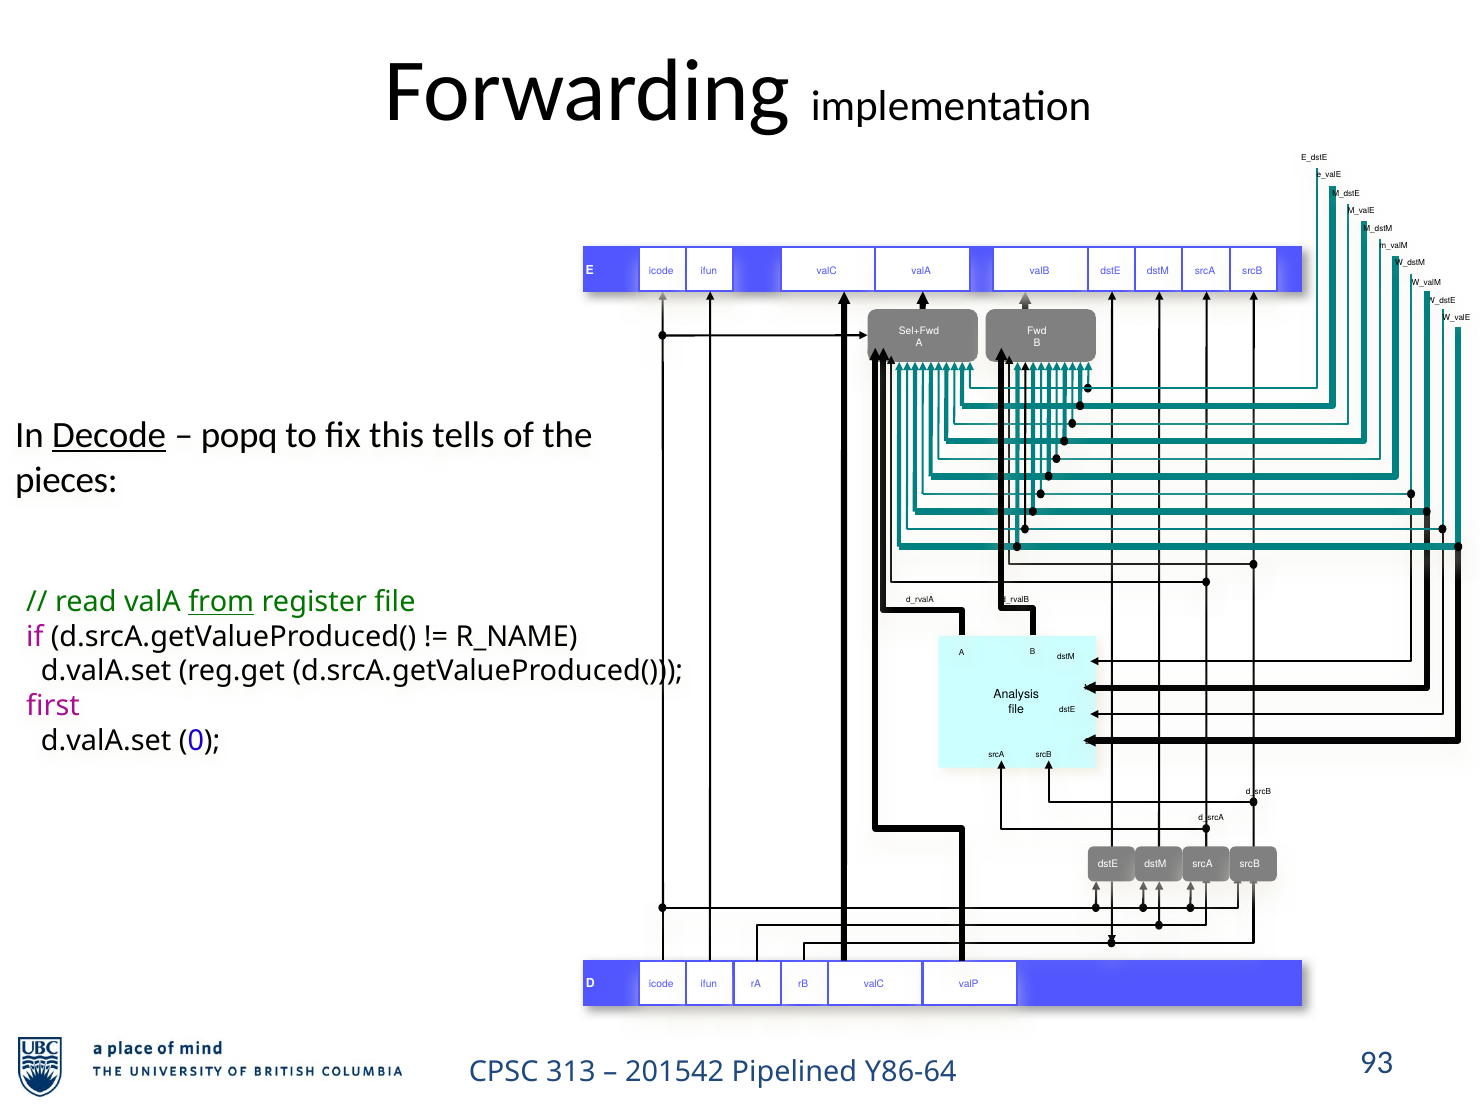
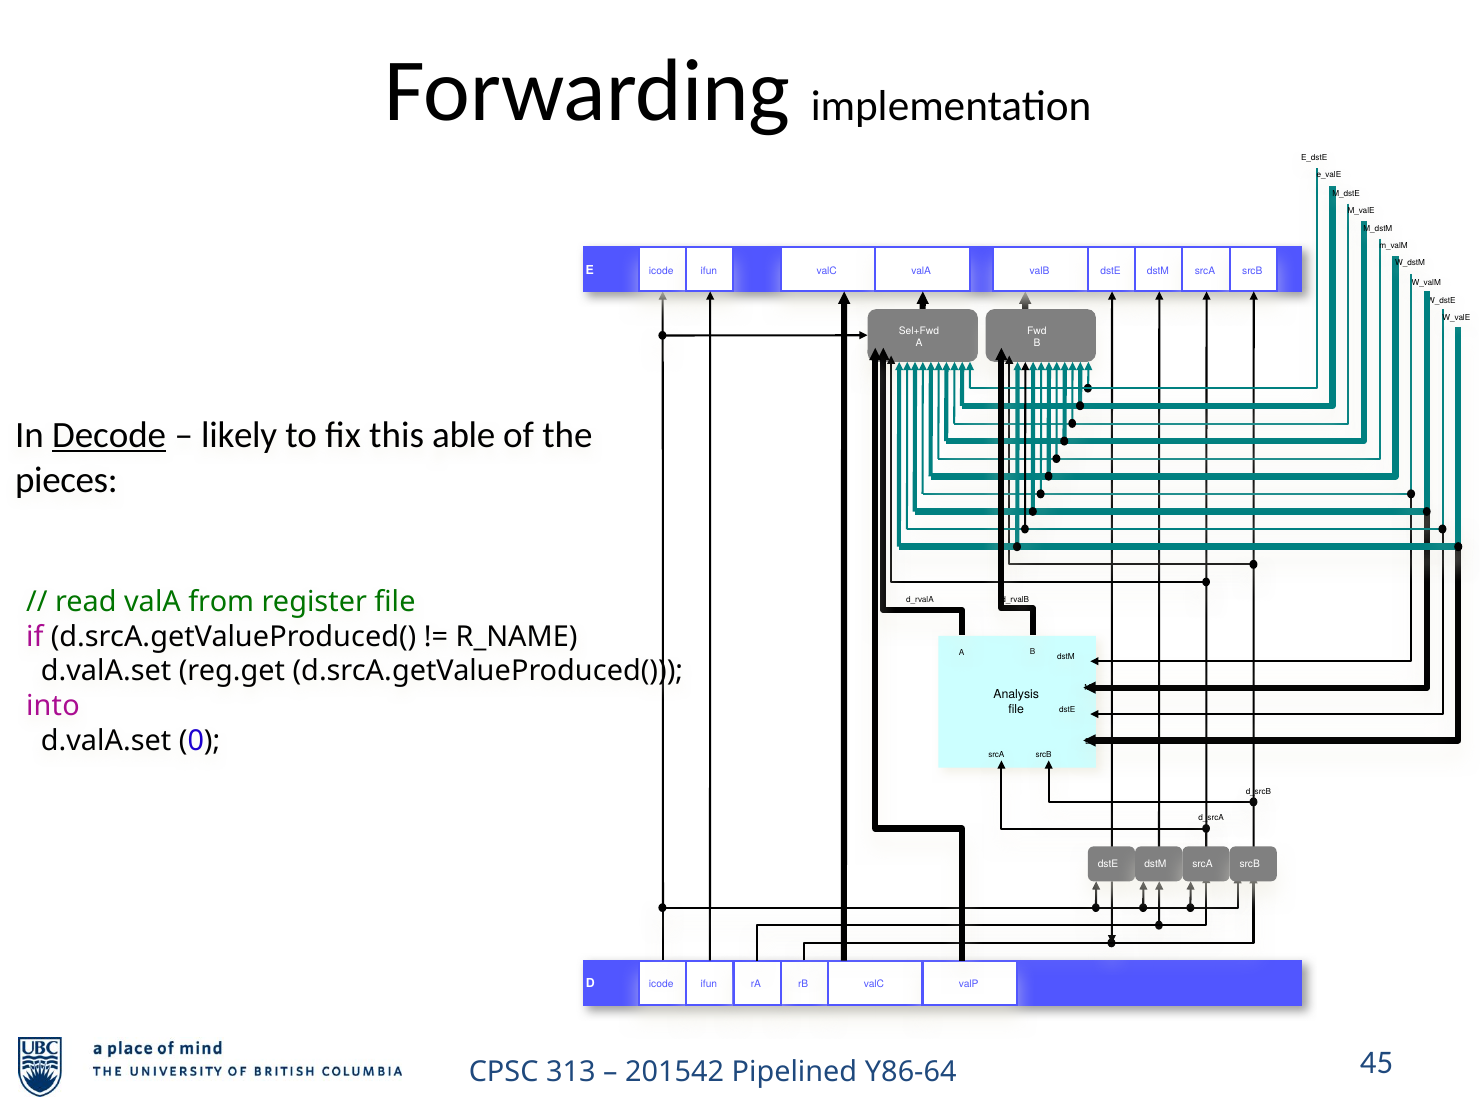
popq: popq -> likely
tells: tells -> able
from underline: present -> none
first: first -> into
93: 93 -> 45
